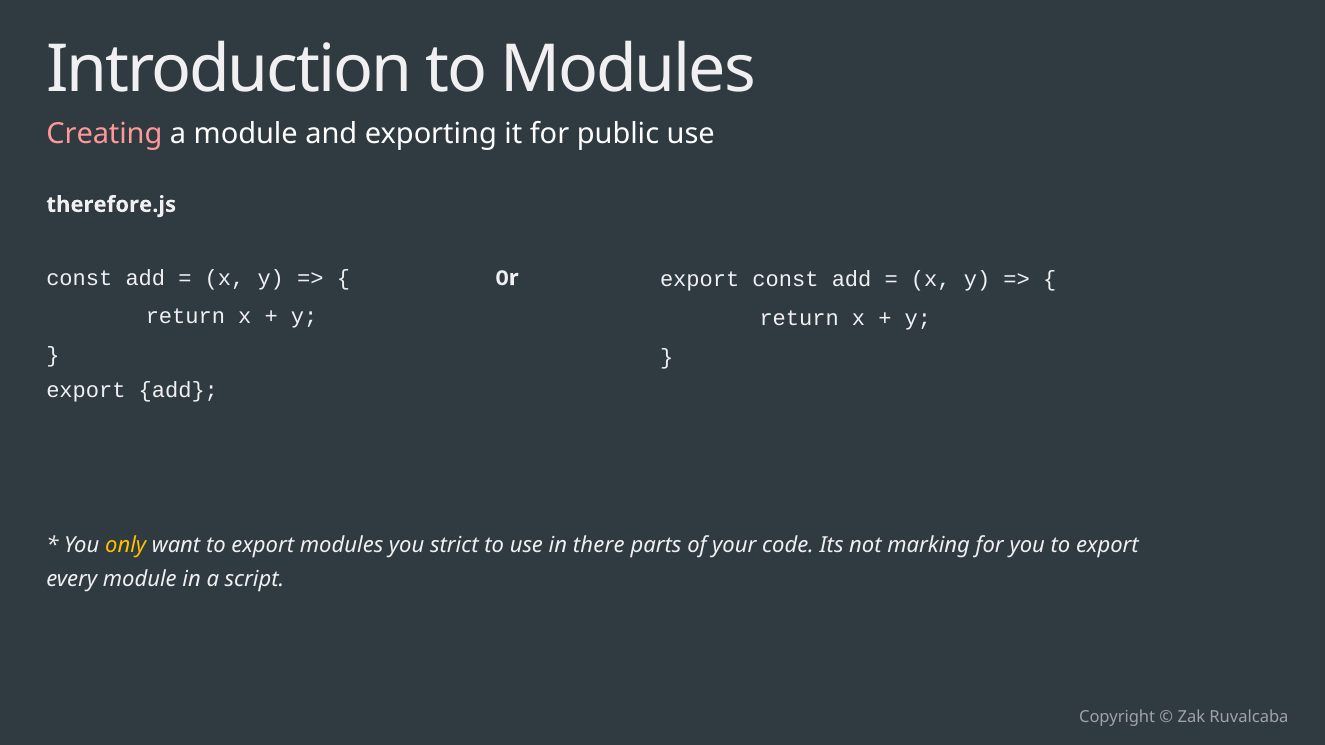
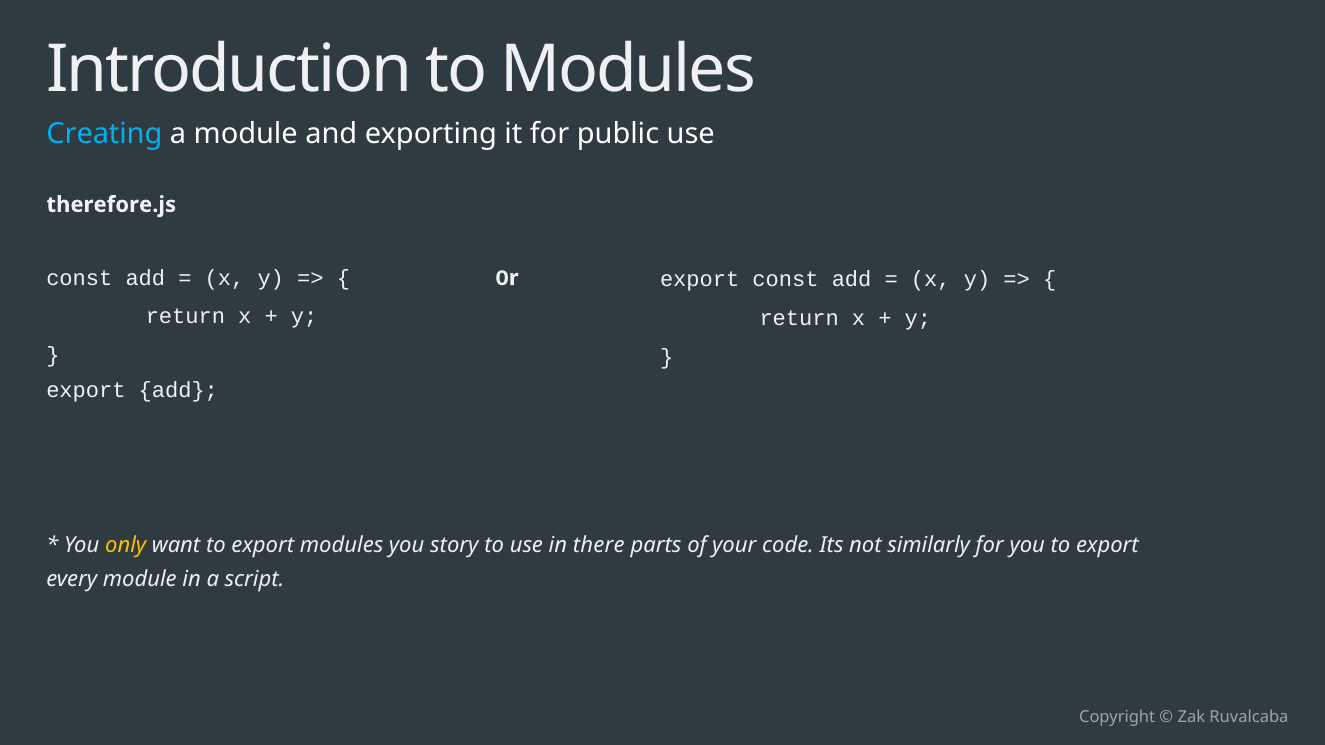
Creating colour: pink -> light blue
strict: strict -> story
marking: marking -> similarly
